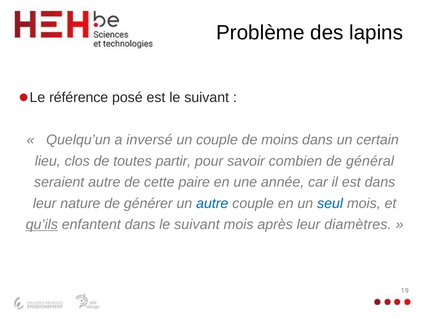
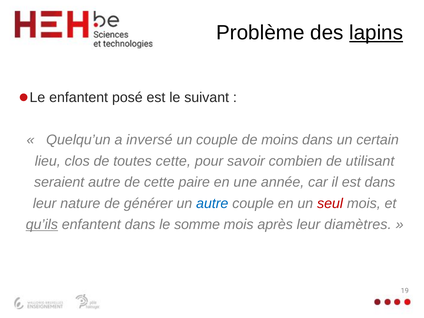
lapins underline: none -> present
Le référence: référence -> enfantent
toutes partir: partir -> cette
général: général -> utilisant
seul colour: blue -> red
dans le suivant: suivant -> somme
